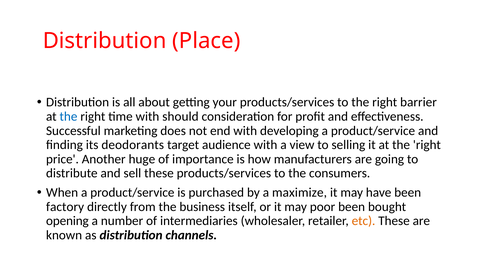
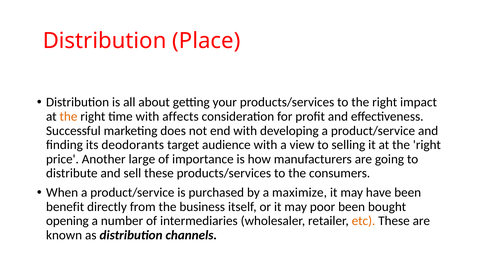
barrier: barrier -> impact
the at (68, 116) colour: blue -> orange
should: should -> affects
huge: huge -> large
factory: factory -> benefit
